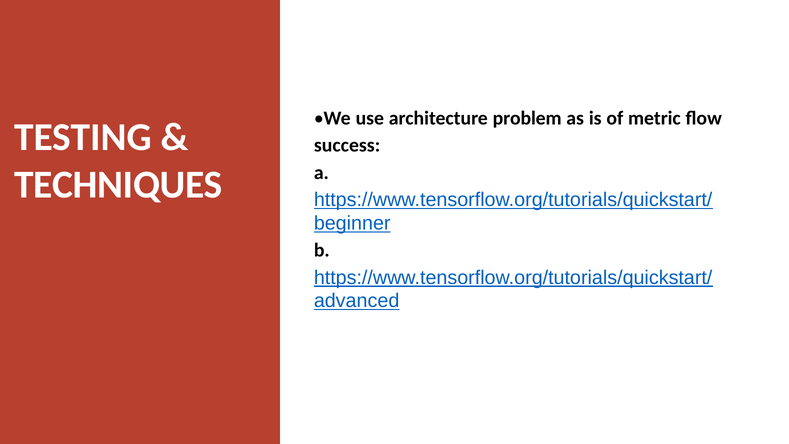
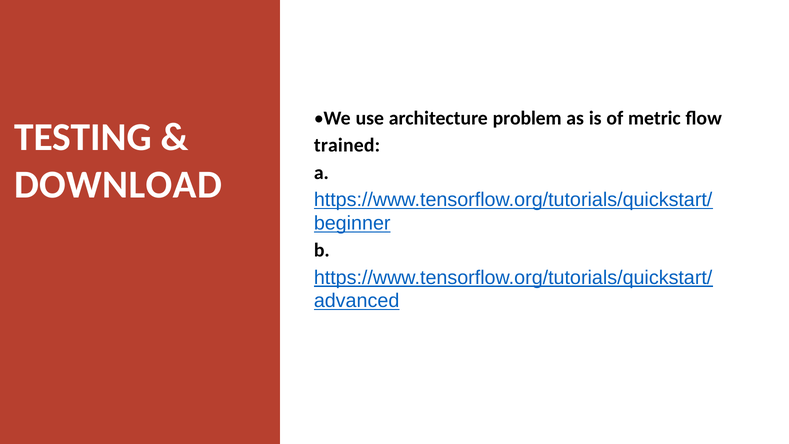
success: success -> trained
TECHNIQUES: TECHNIQUES -> DOWNLOAD
